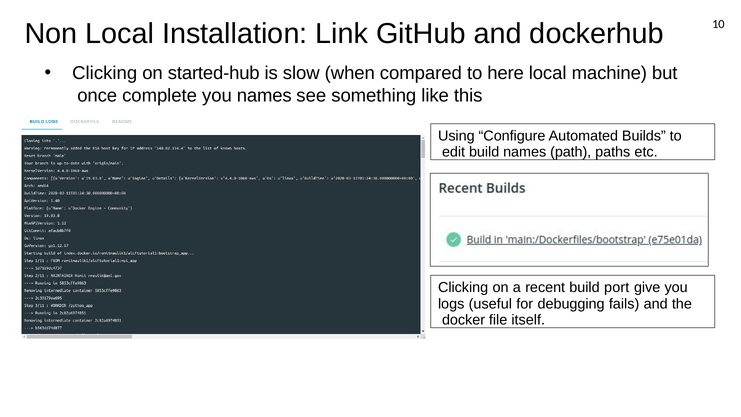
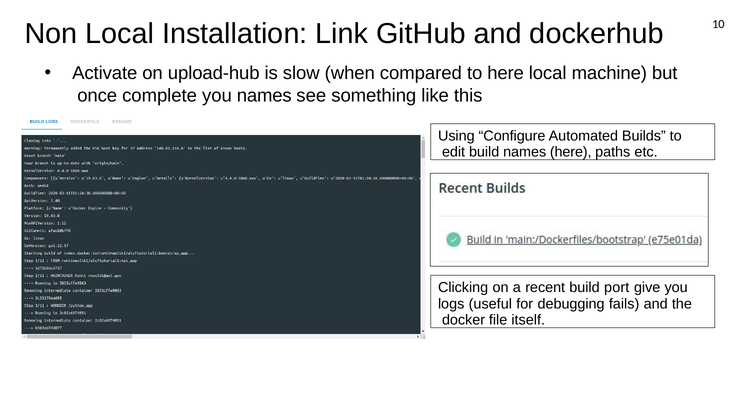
Clicking at (105, 73): Clicking -> Activate
started-hub: started-hub -> upload-hub
names path: path -> here
